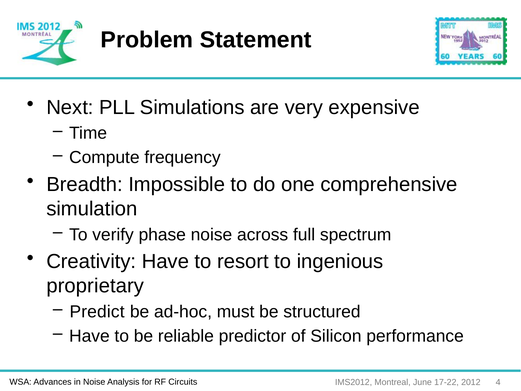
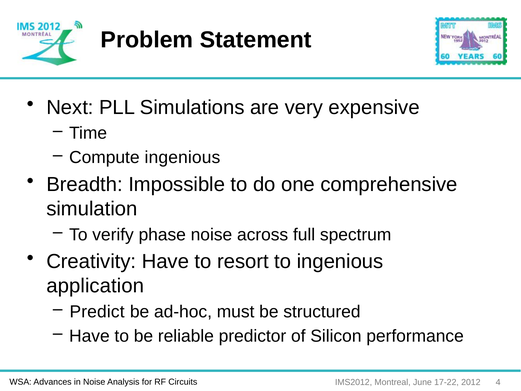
Compute frequency: frequency -> ingenious
proprietary: proprietary -> application
